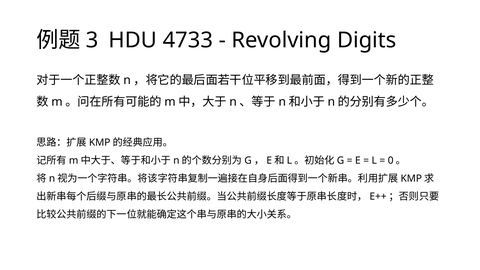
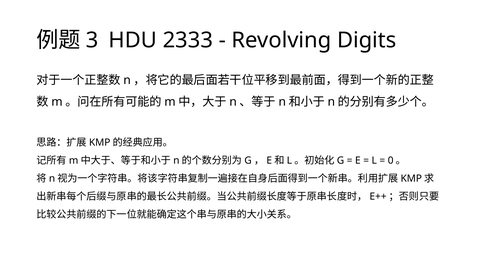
4733: 4733 -> 2333
